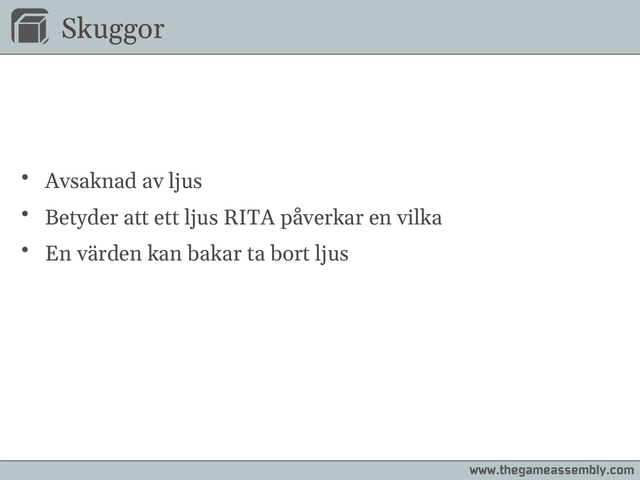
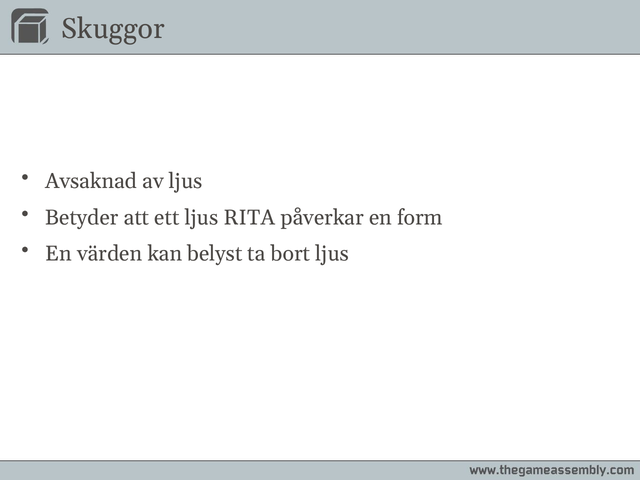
vilka: vilka -> form
bakar: bakar -> belyst
